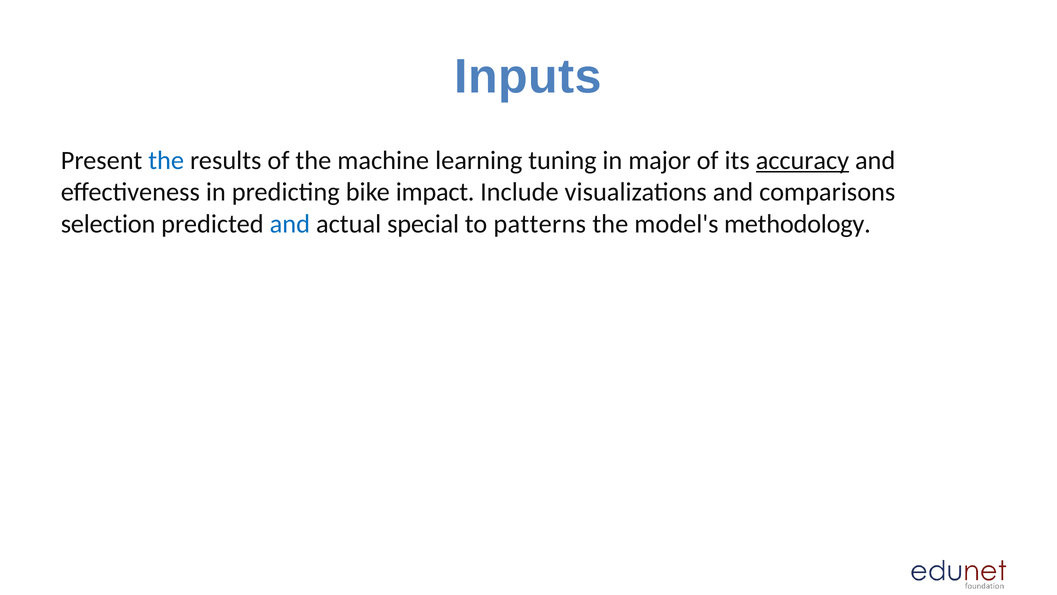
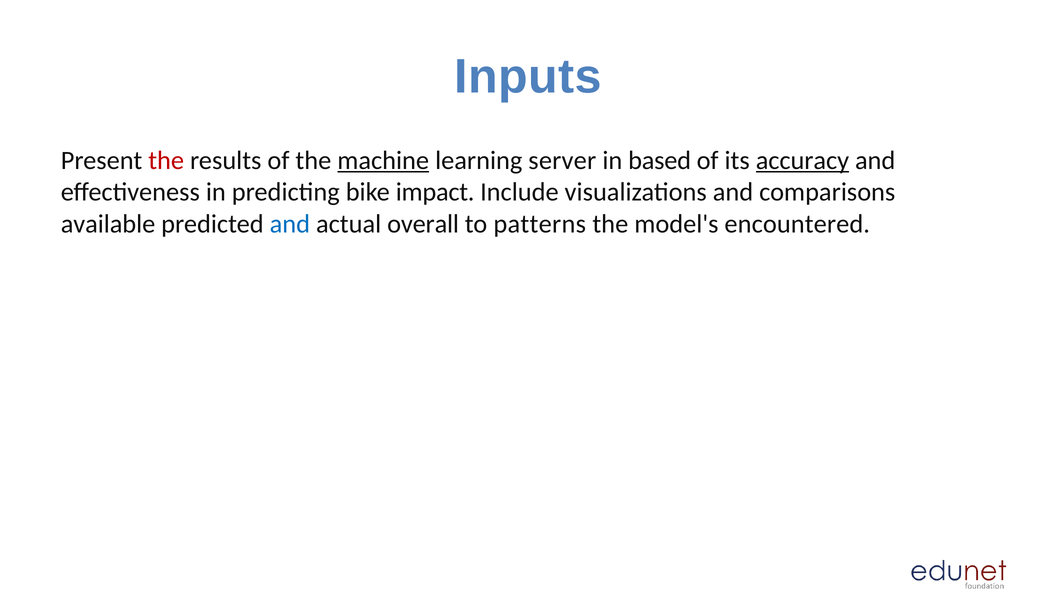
the at (166, 160) colour: blue -> red
machine underline: none -> present
tuning: tuning -> server
major: major -> based
selection: selection -> available
special: special -> overall
methodology: methodology -> encountered
